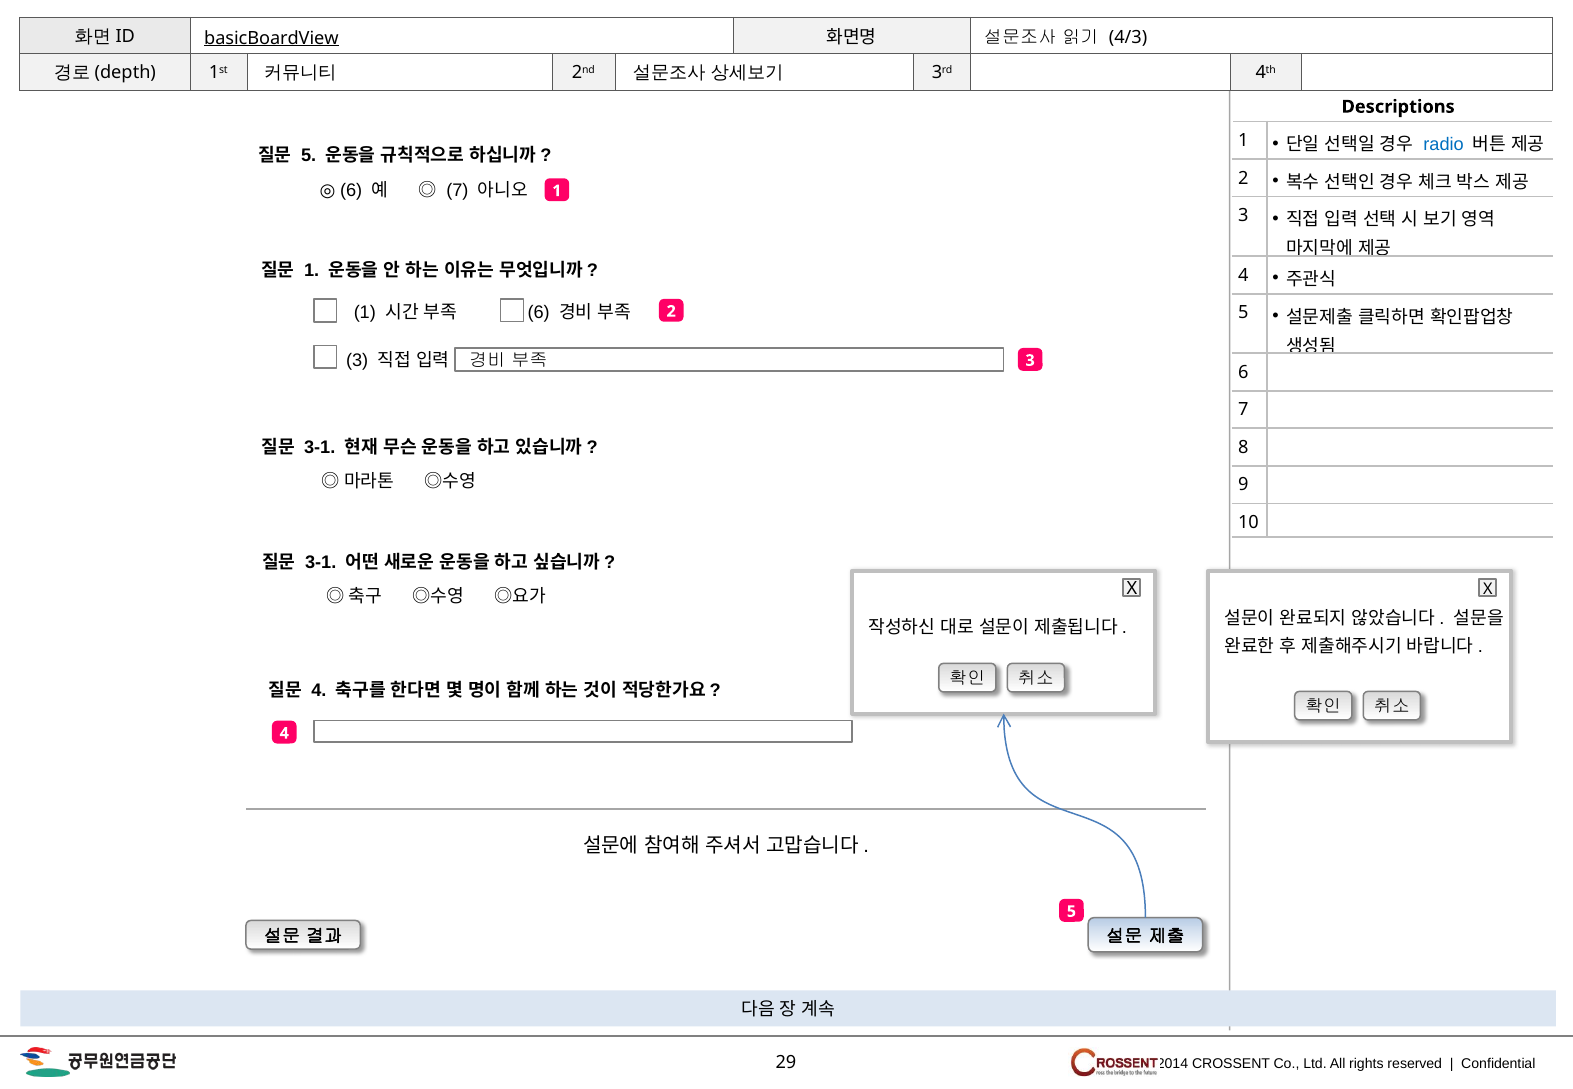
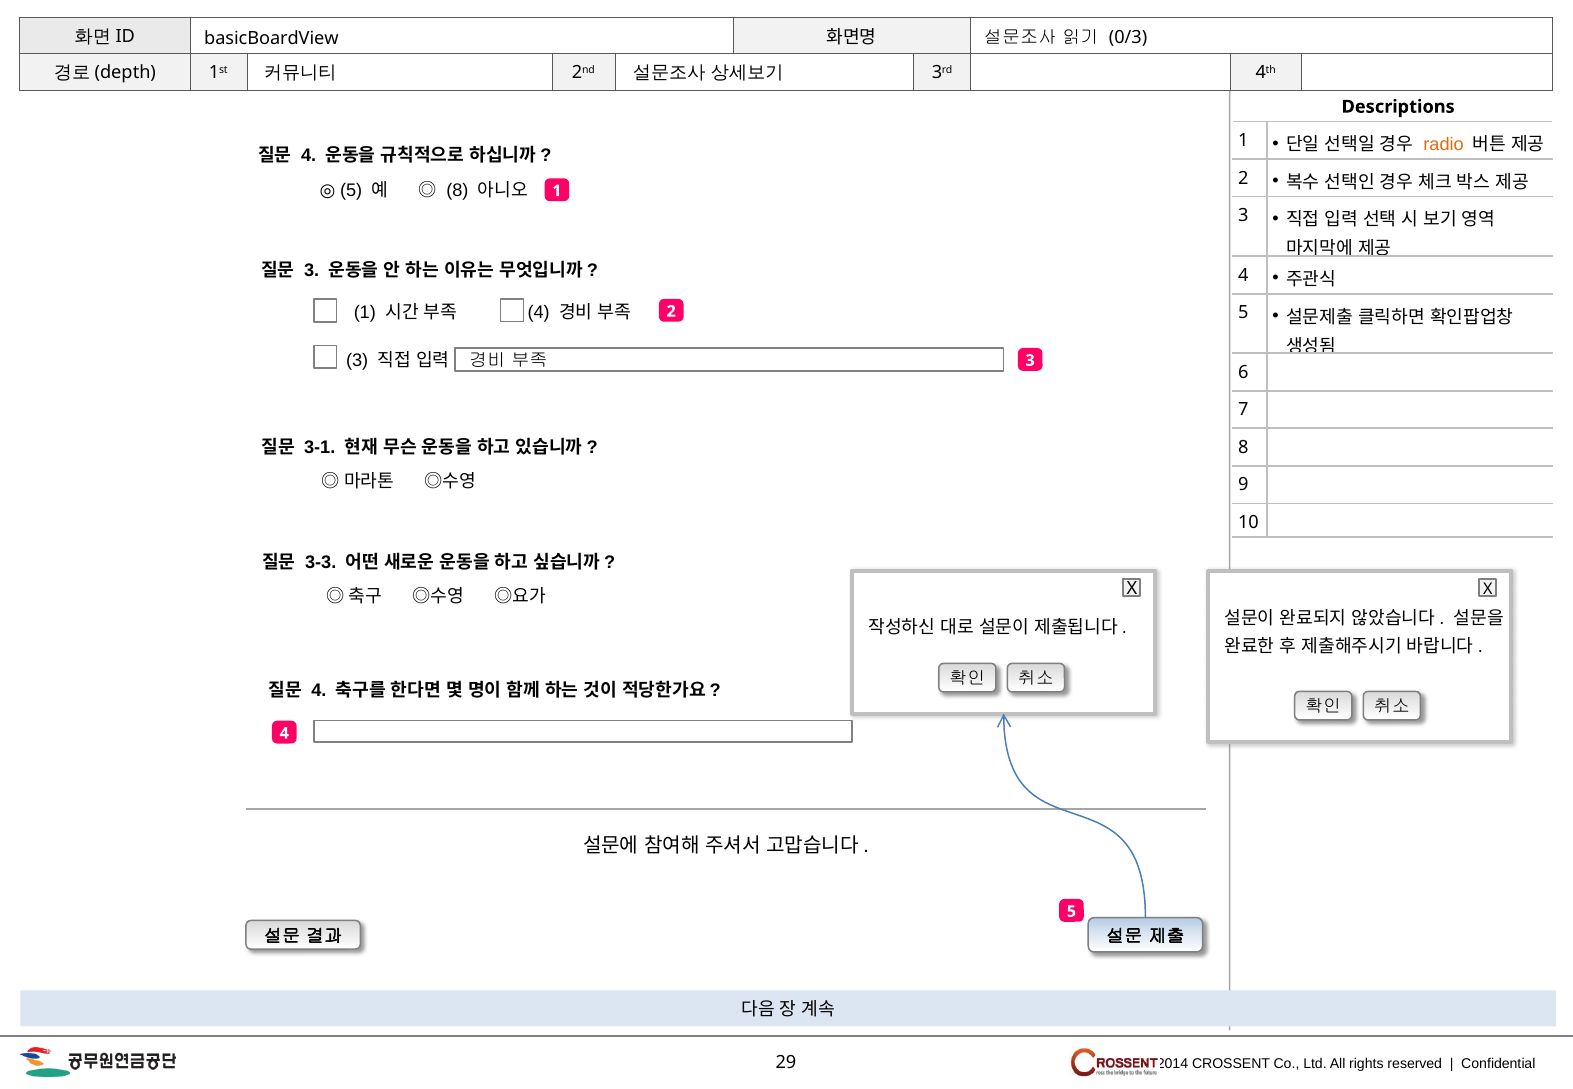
4/3: 4/3 -> 0/3
basicBoardView underline: present -> none
radio colour: blue -> orange
5 at (309, 156): 5 -> 4
6 at (351, 190): 6 -> 5
7 at (457, 190): 7 -> 8
1 at (312, 271): 1 -> 3
6 at (539, 313): 6 -> 4
3-1 at (321, 562): 3-1 -> 3-3
